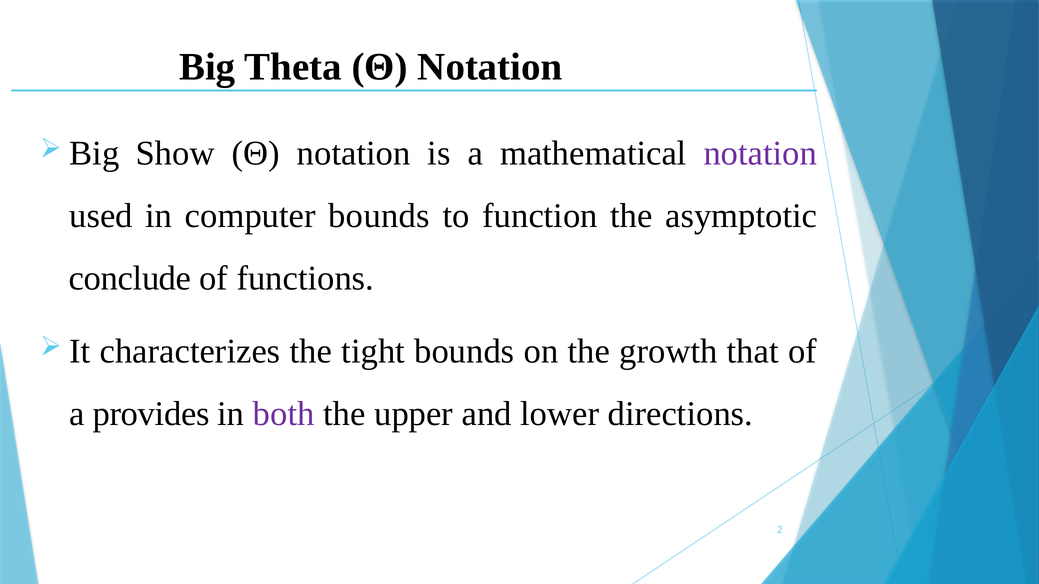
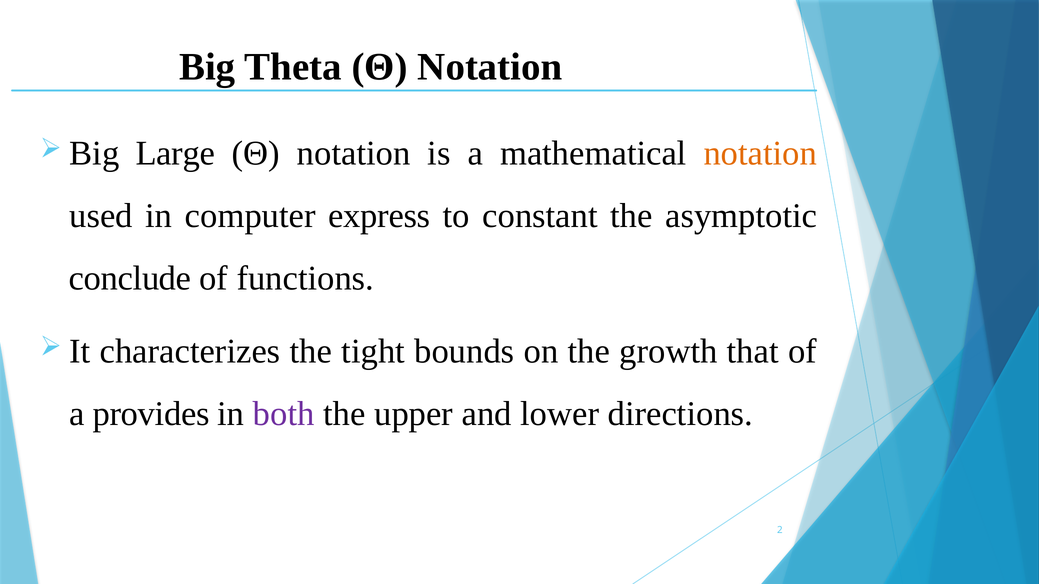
Show: Show -> Large
notation at (760, 154) colour: purple -> orange
computer bounds: bounds -> express
function: function -> constant
